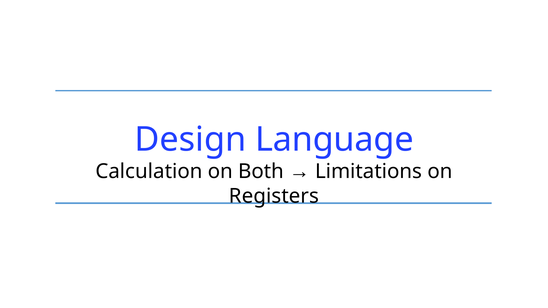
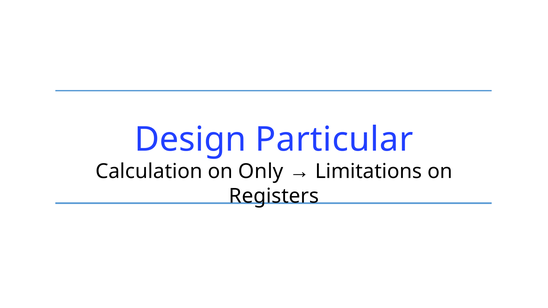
Language: Language -> Particular
Both: Both -> Only
